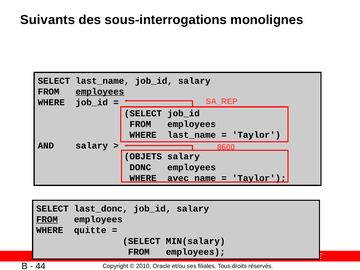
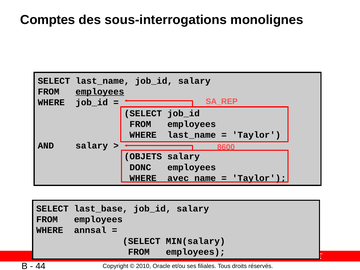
Suivants: Suivants -> Comptes
last_donc: last_donc -> last_base
FROM at (47, 219) underline: present -> none
quitte: quitte -> annsal
